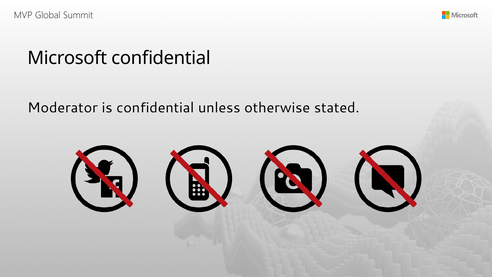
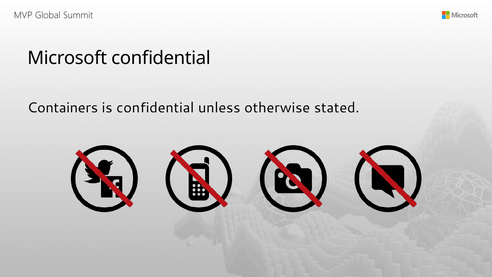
Moderator: Moderator -> Containers
